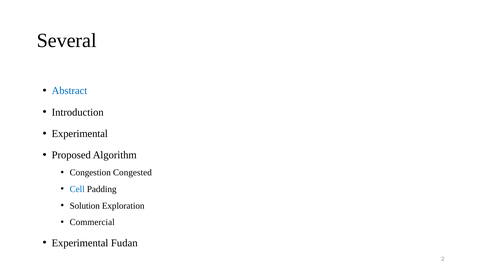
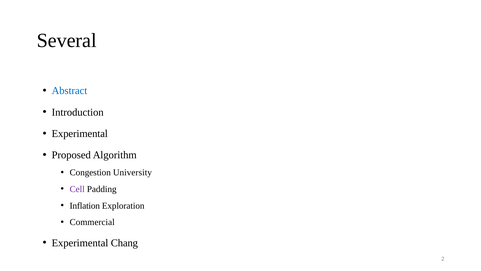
Congested: Congested -> University
Cell colour: blue -> purple
Solution: Solution -> Inflation
Fudan: Fudan -> Chang
